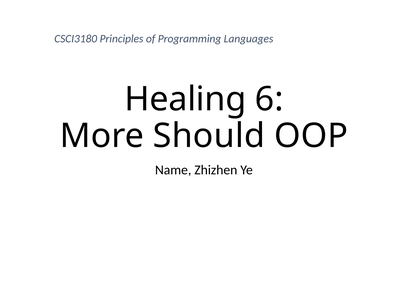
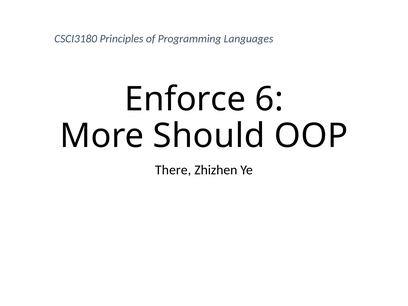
Healing: Healing -> Enforce
Name: Name -> There
